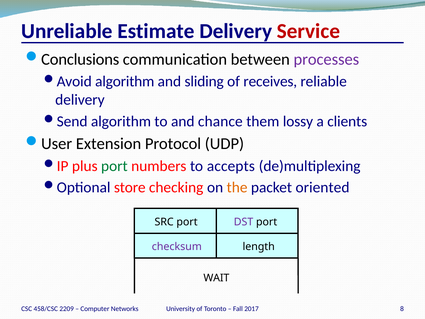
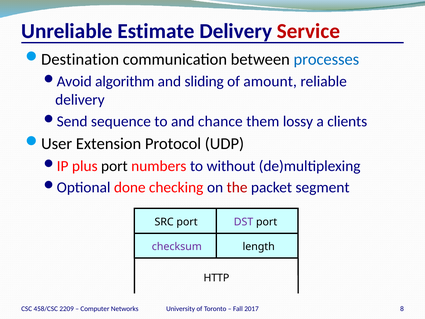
Conclusions: Conclusions -> Destination
processes colour: purple -> blue
receives: receives -> amount
algorithm at (121, 121): algorithm -> sequence
port at (114, 166) colour: green -> black
accepts: accepts -> without
store: store -> done
the colour: orange -> red
oriented: oriented -> segment
WAIT: WAIT -> HTTP
